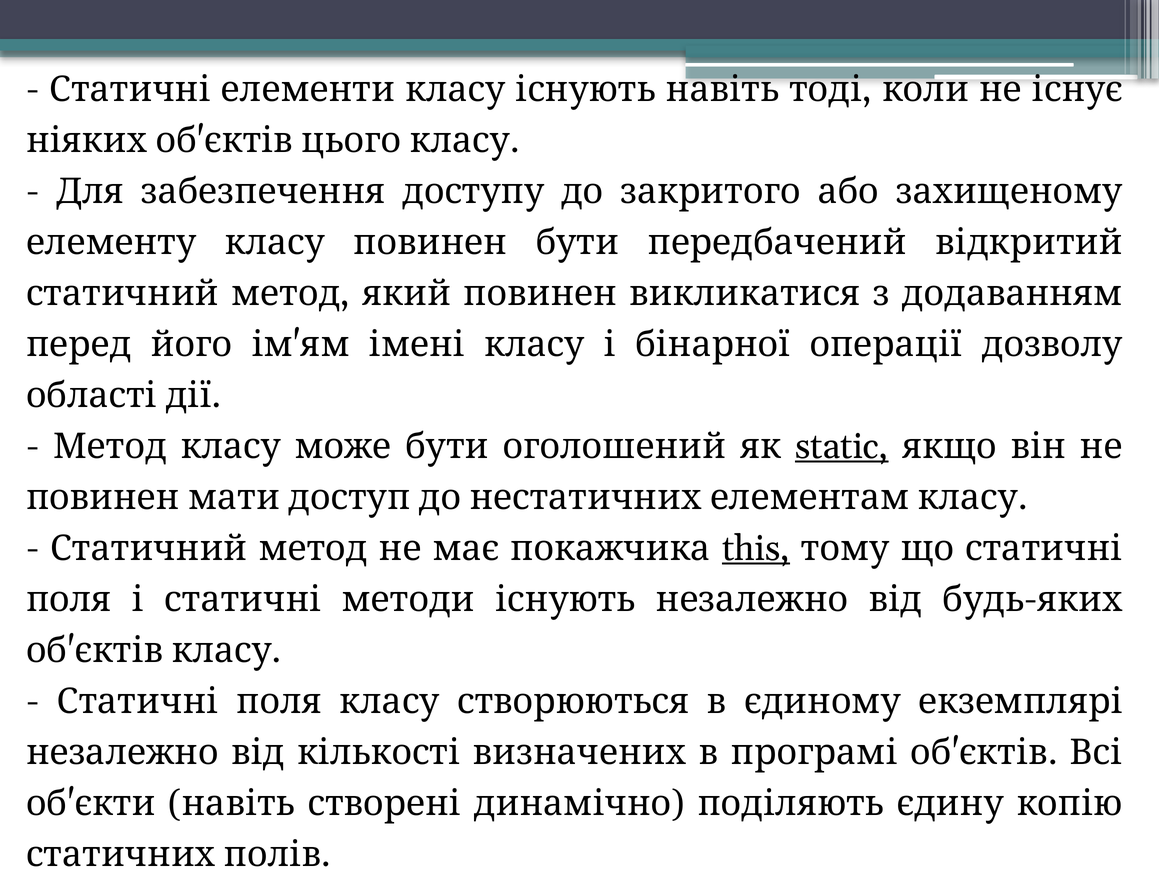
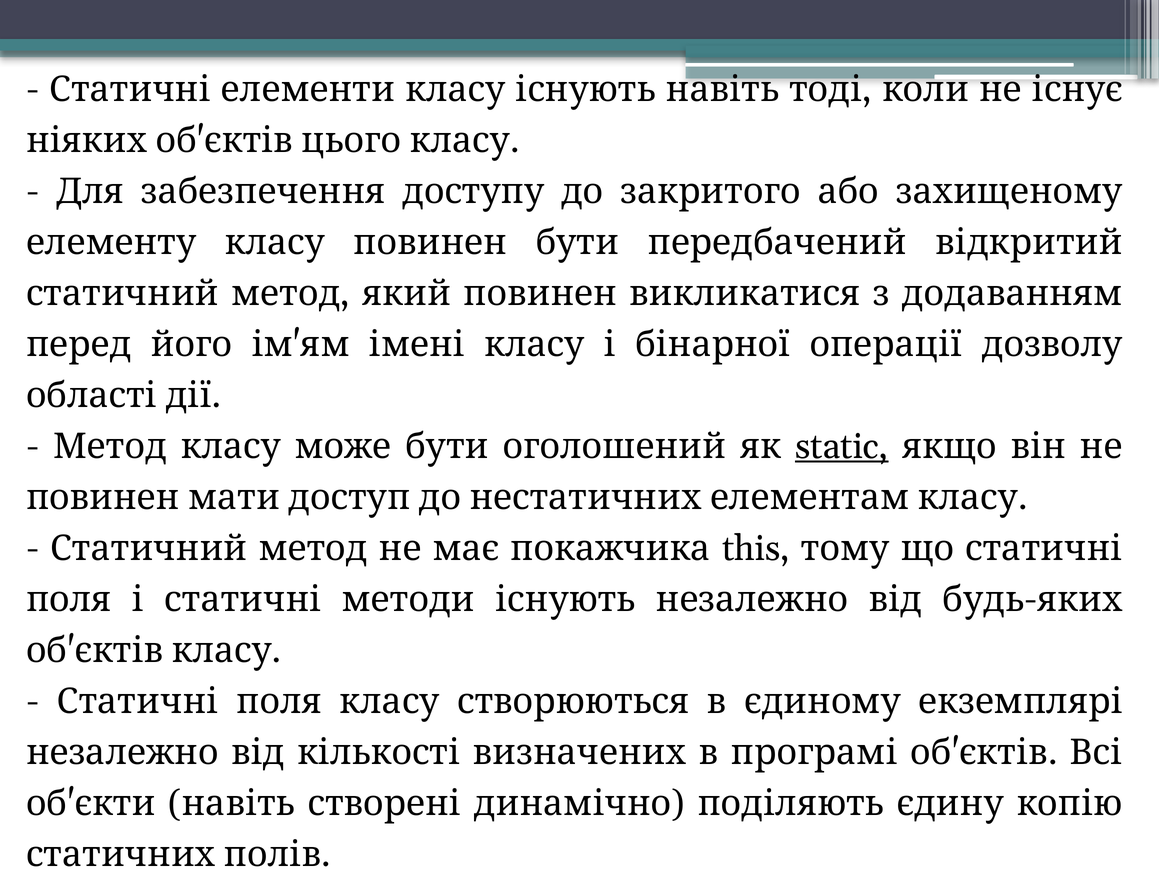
this underline: present -> none
